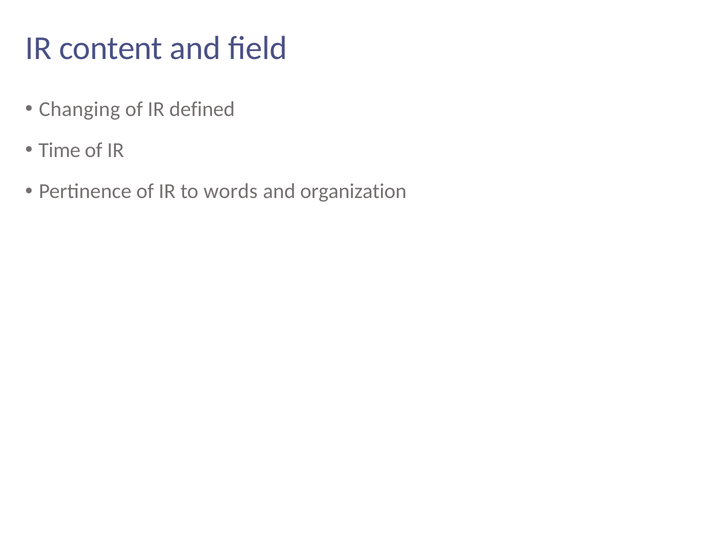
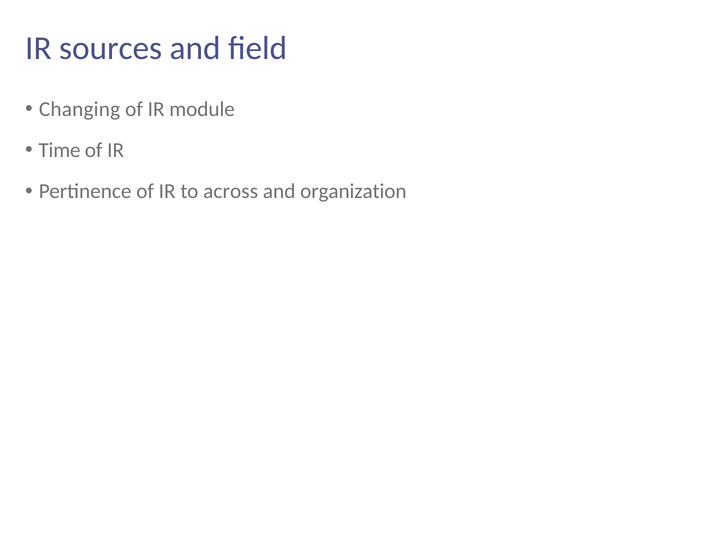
content: content -> sources
defined: defined -> module
words: words -> across
